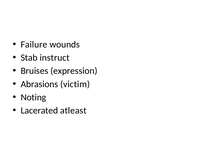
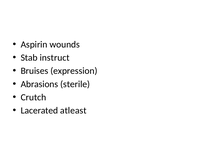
Failure: Failure -> Aspirin
victim: victim -> sterile
Noting: Noting -> Crutch
